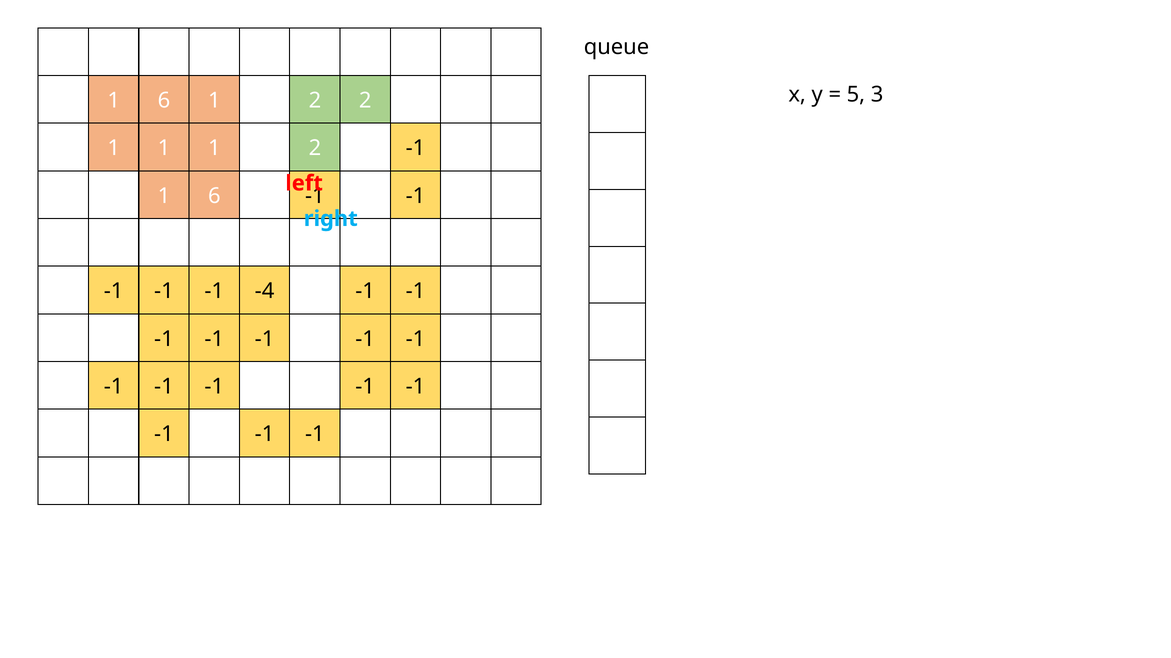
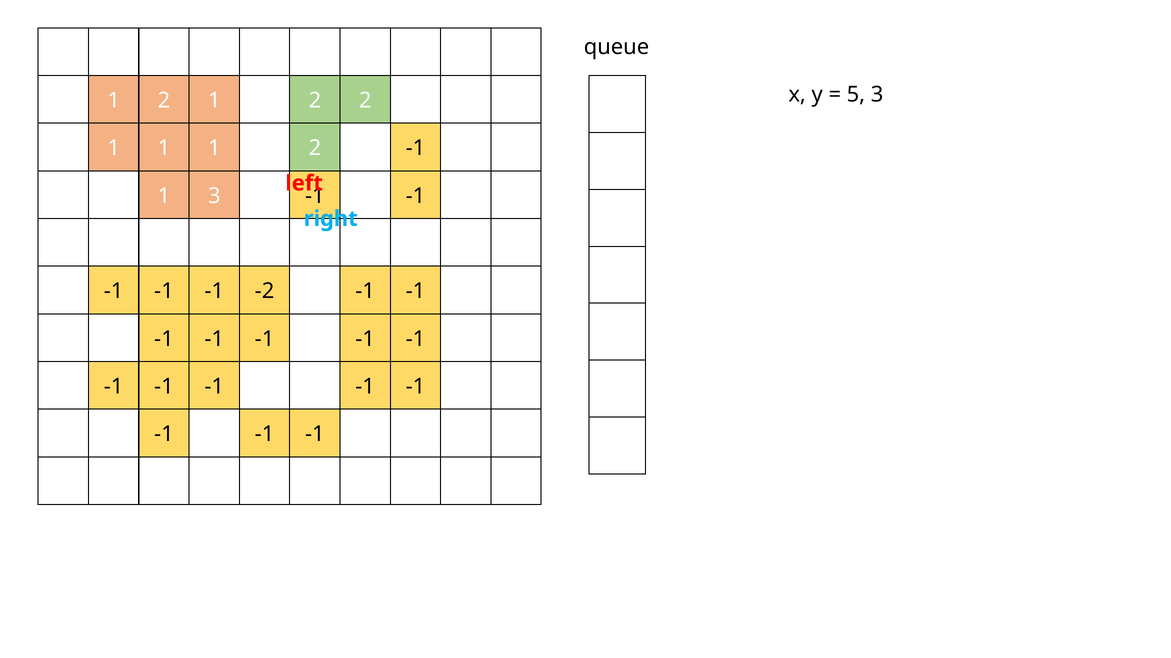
6 at (164, 101): 6 -> 2
6 at (214, 196): 6 -> 3
-4: -4 -> -2
